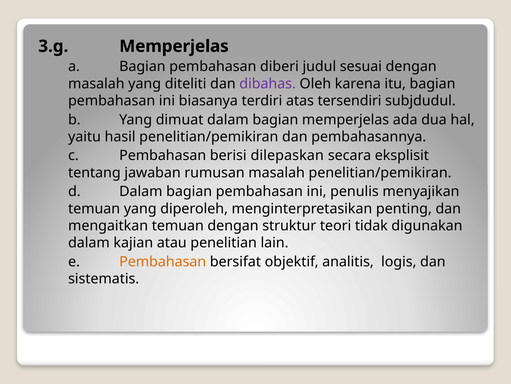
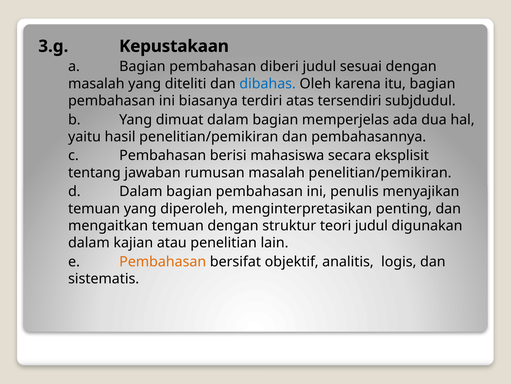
3.g Memperjelas: Memperjelas -> Kepustakaan
dibahas colour: purple -> blue
dilepaskan: dilepaskan -> mahasiswa
teori tidak: tidak -> judul
